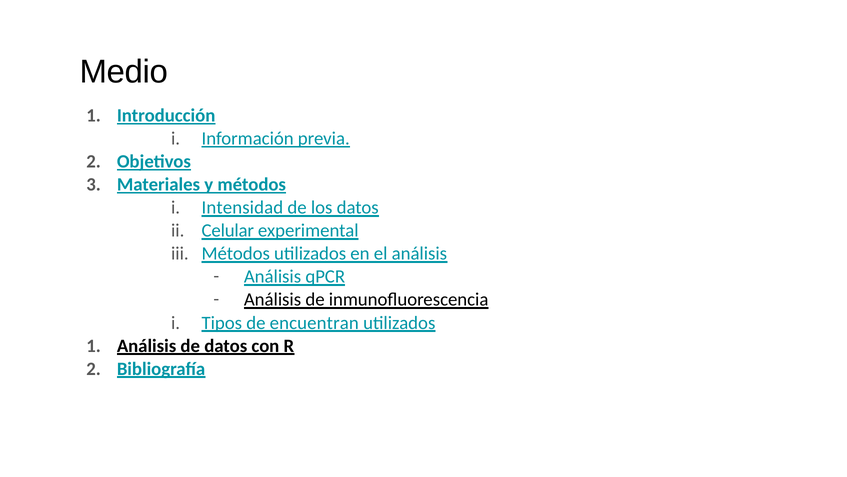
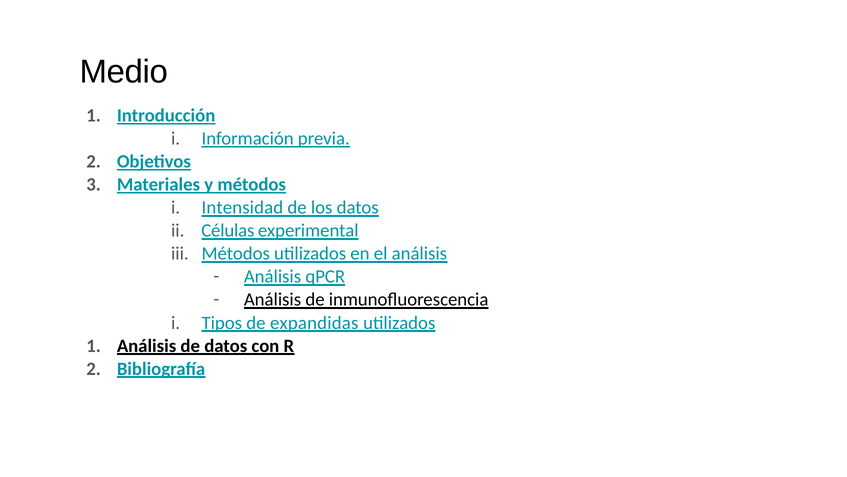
Celular: Celular -> Células
encuentran: encuentran -> expandidas
